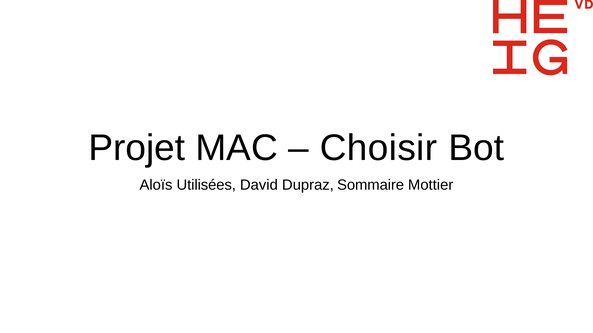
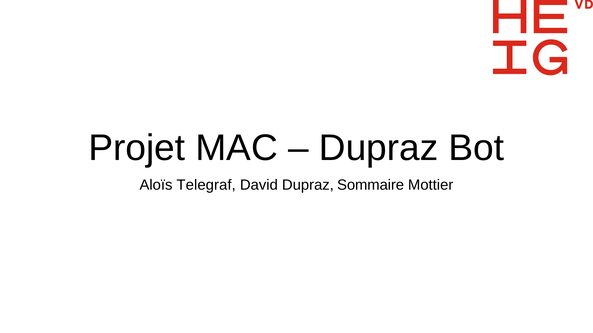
Choisir at (378, 148): Choisir -> Dupraz
Utilisées: Utilisées -> Telegraf
